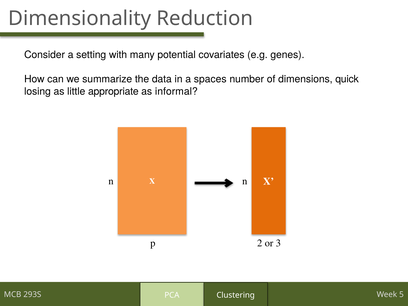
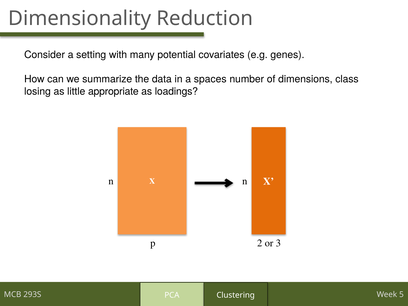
quick: quick -> class
informal: informal -> loadings
